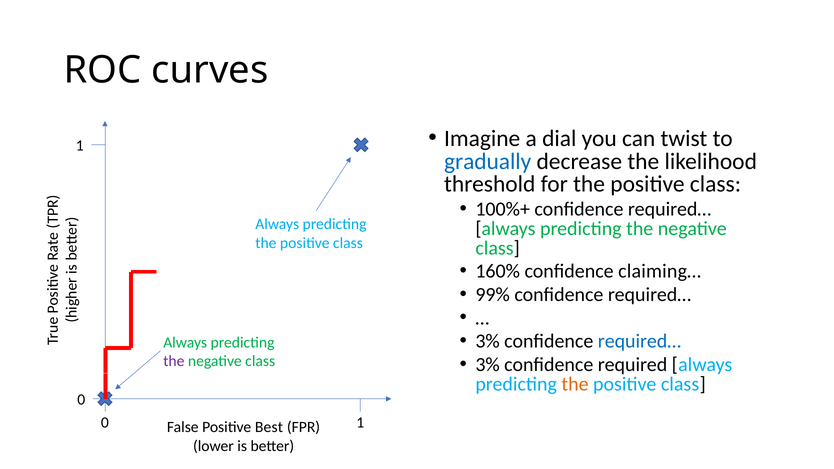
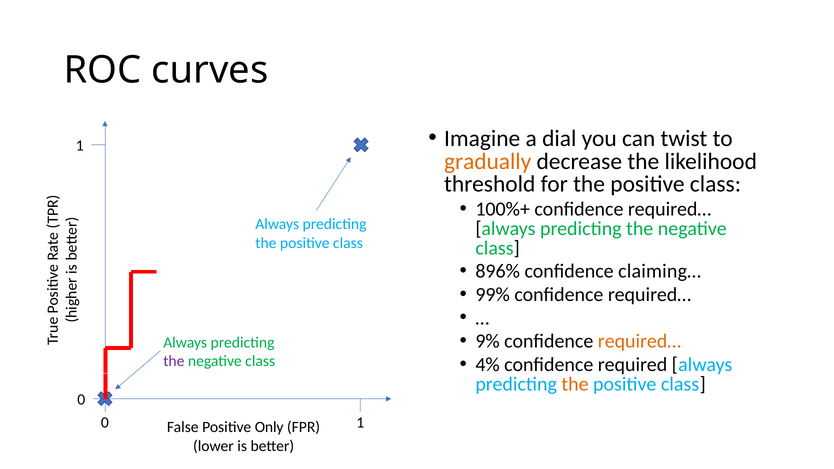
gradually colour: blue -> orange
160%: 160% -> 896%
3% at (488, 341): 3% -> 9%
required… at (639, 341) colour: blue -> orange
3% at (488, 365): 3% -> 4%
Best: Best -> Only
